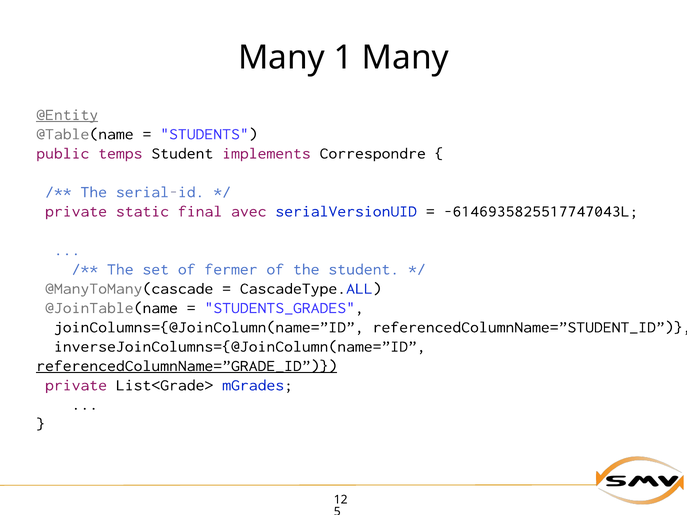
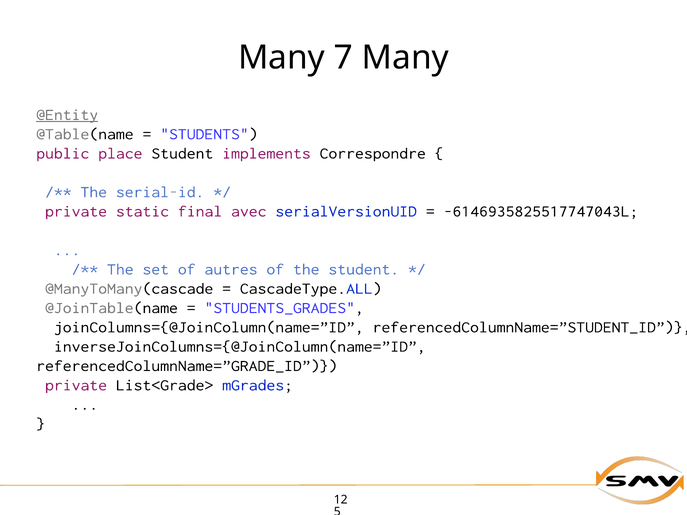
1: 1 -> 7
temps: temps -> place
fermer: fermer -> autres
referencedColumnName=”GRADE_ID underline: present -> none
